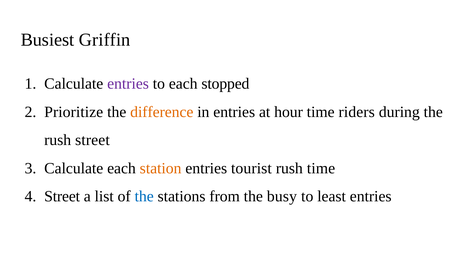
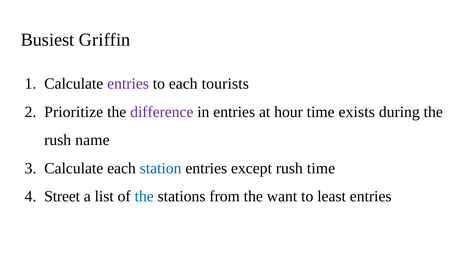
stopped: stopped -> tourists
difference colour: orange -> purple
riders: riders -> exists
rush street: street -> name
station colour: orange -> blue
tourist: tourist -> except
busy: busy -> want
